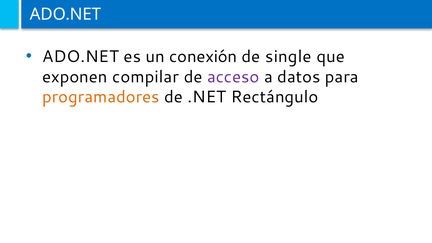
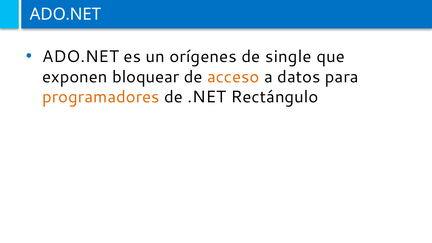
conexión: conexión -> orígenes
compilar: compilar -> bloquear
acceso colour: purple -> orange
